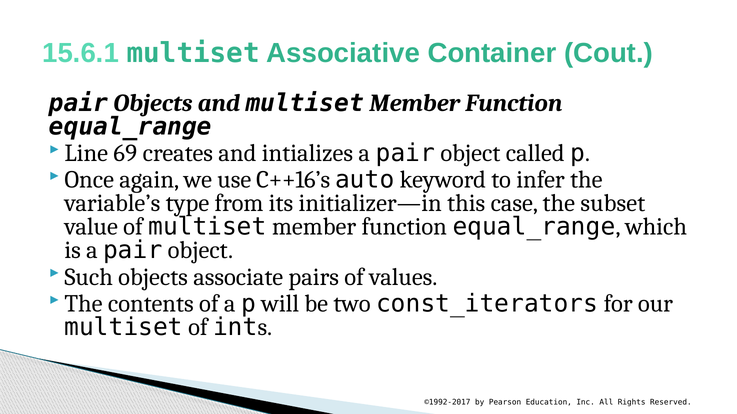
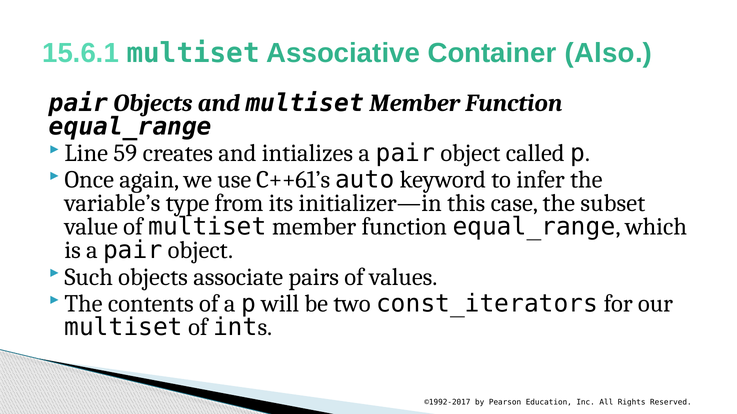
Cout: Cout -> Also
69: 69 -> 59
C++16’s: C++16’s -> C++61’s
